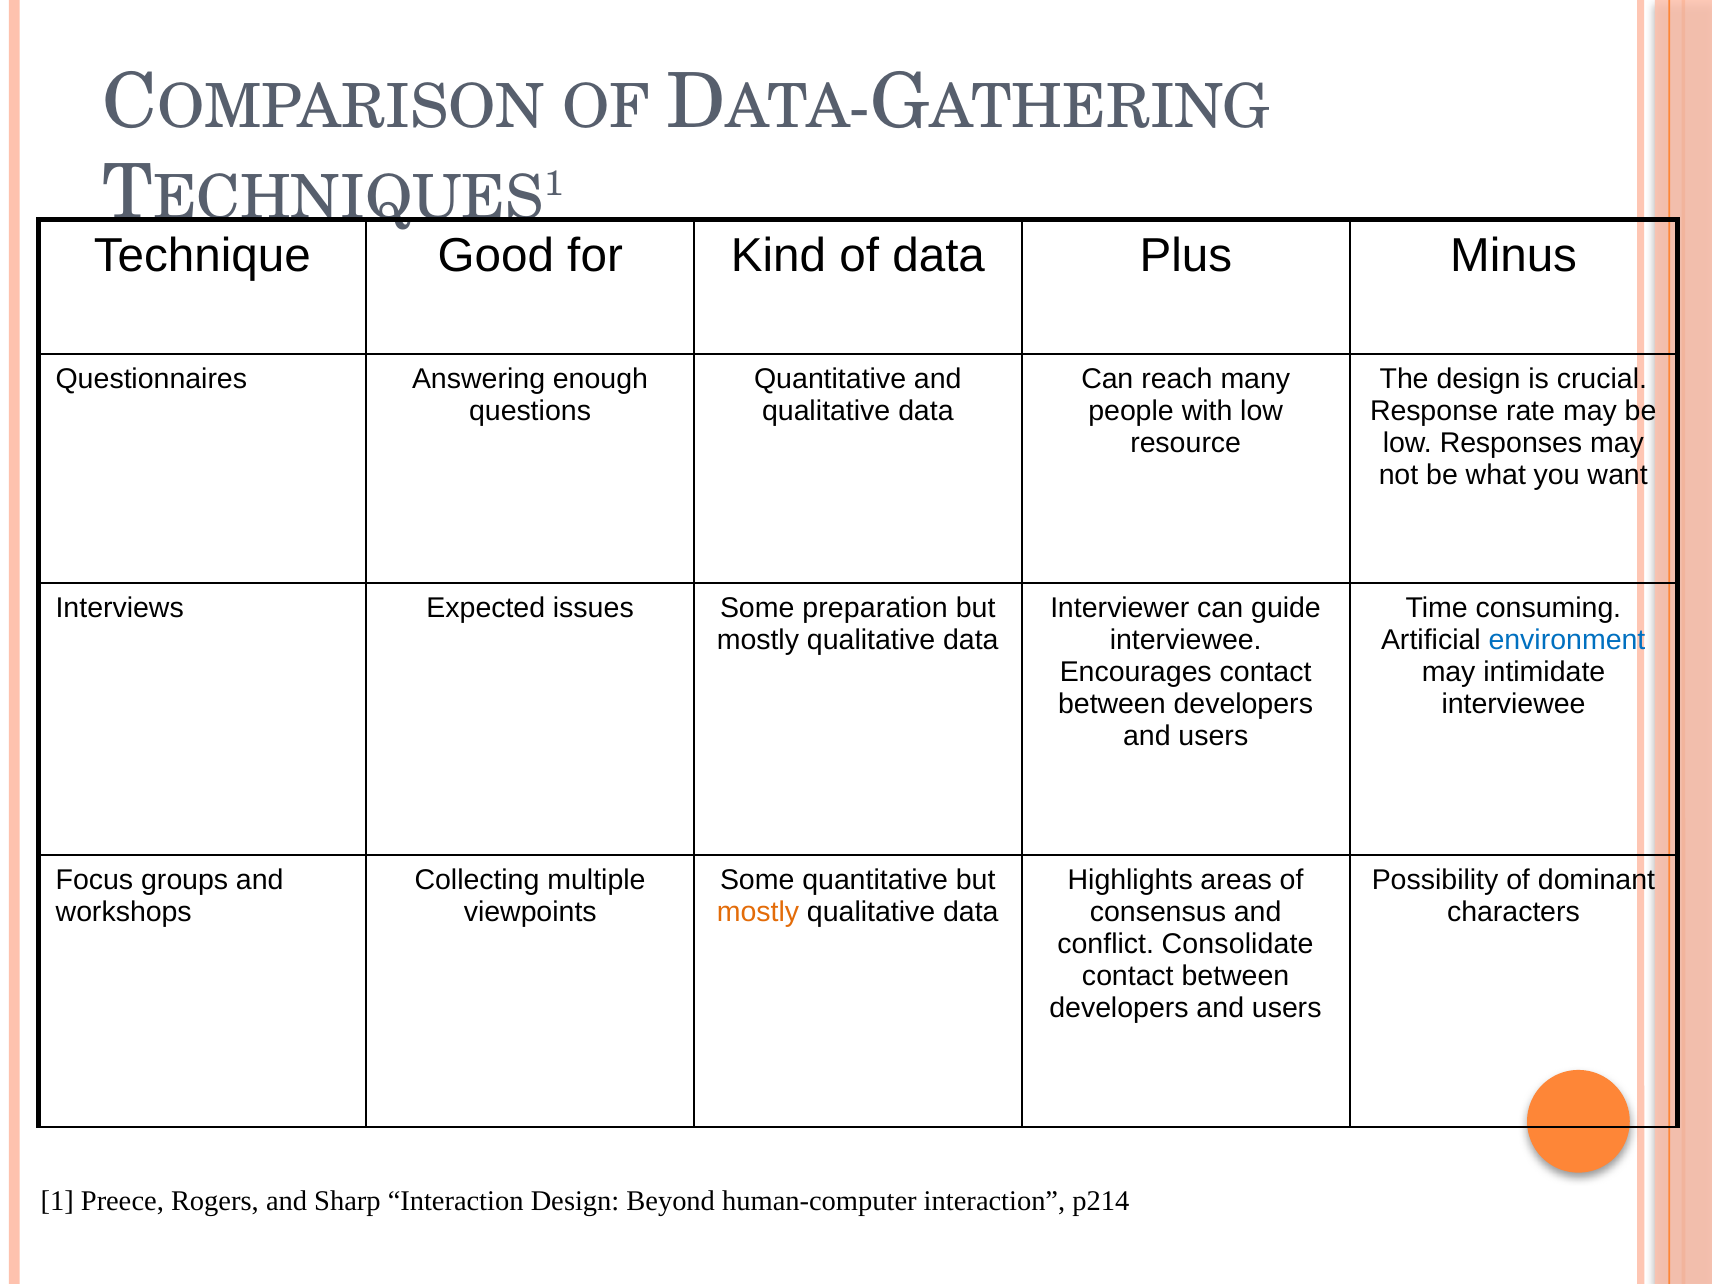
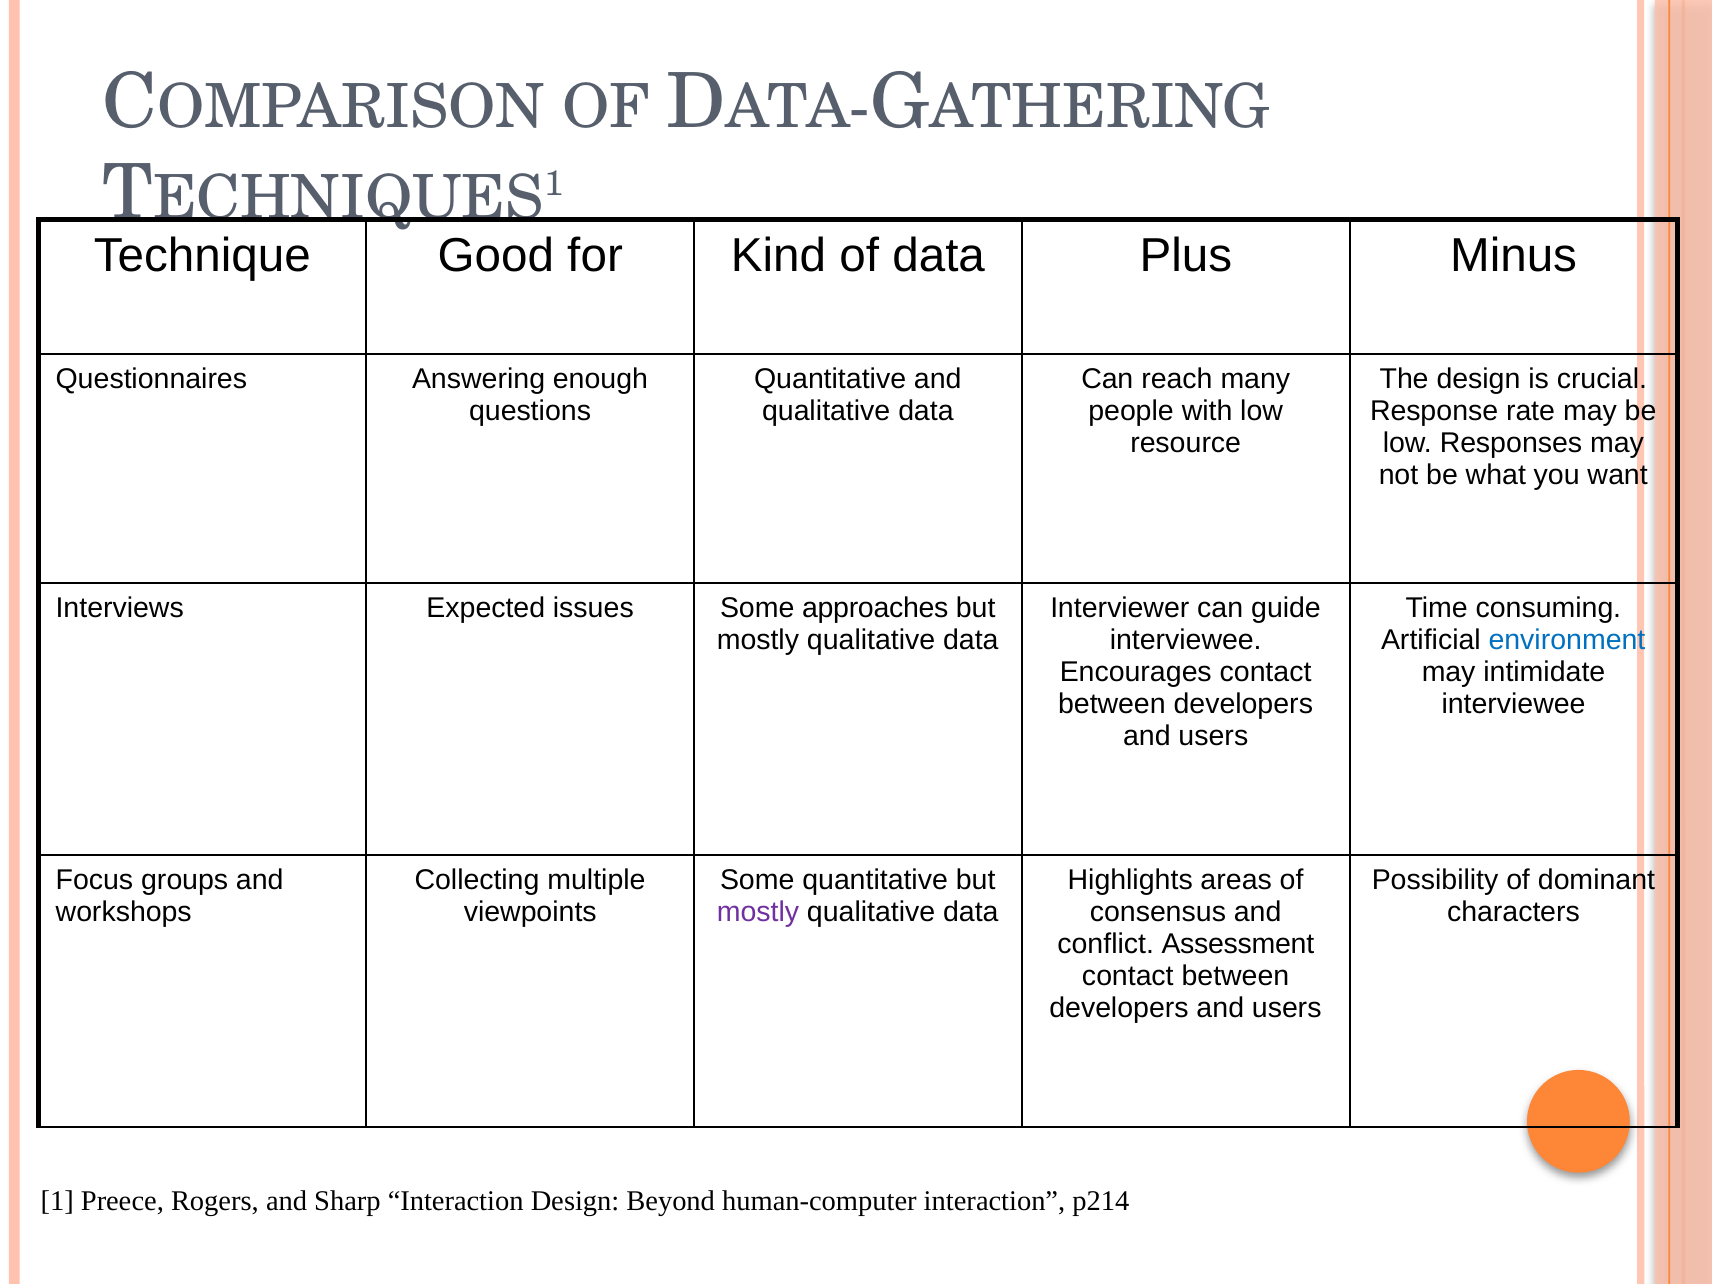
preparation: preparation -> approaches
mostly at (758, 912) colour: orange -> purple
Consolidate: Consolidate -> Assessment
